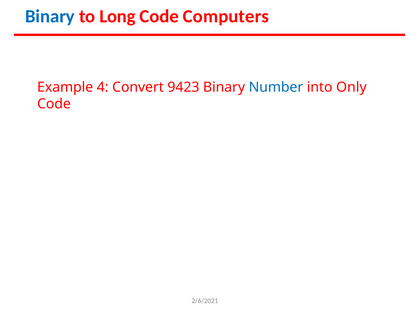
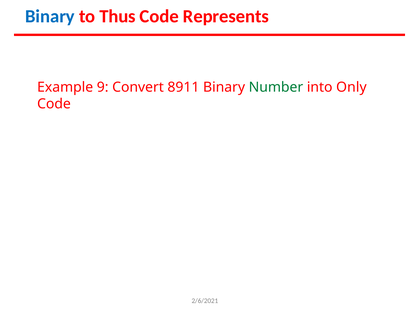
Long: Long -> Thus
Computers: Computers -> Represents
4: 4 -> 9
9423: 9423 -> 8911
Number colour: blue -> green
